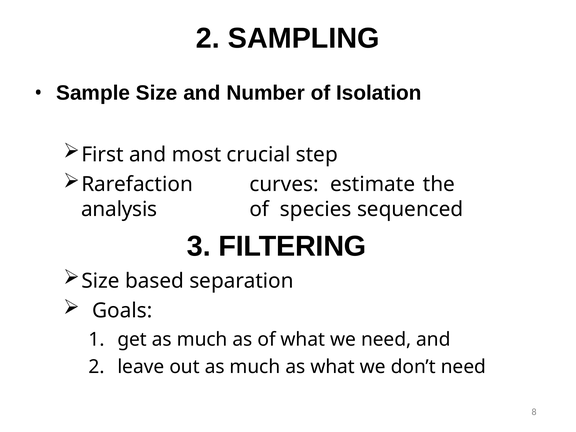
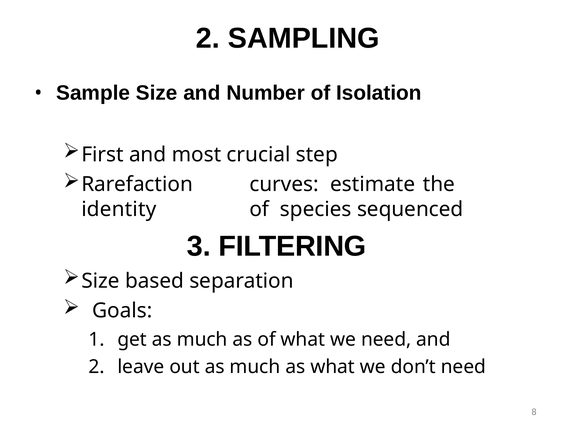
analysis: analysis -> identity
